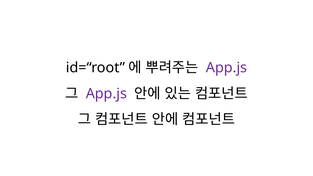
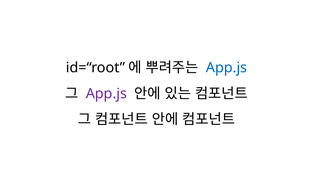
App.js at (226, 68) colour: purple -> blue
